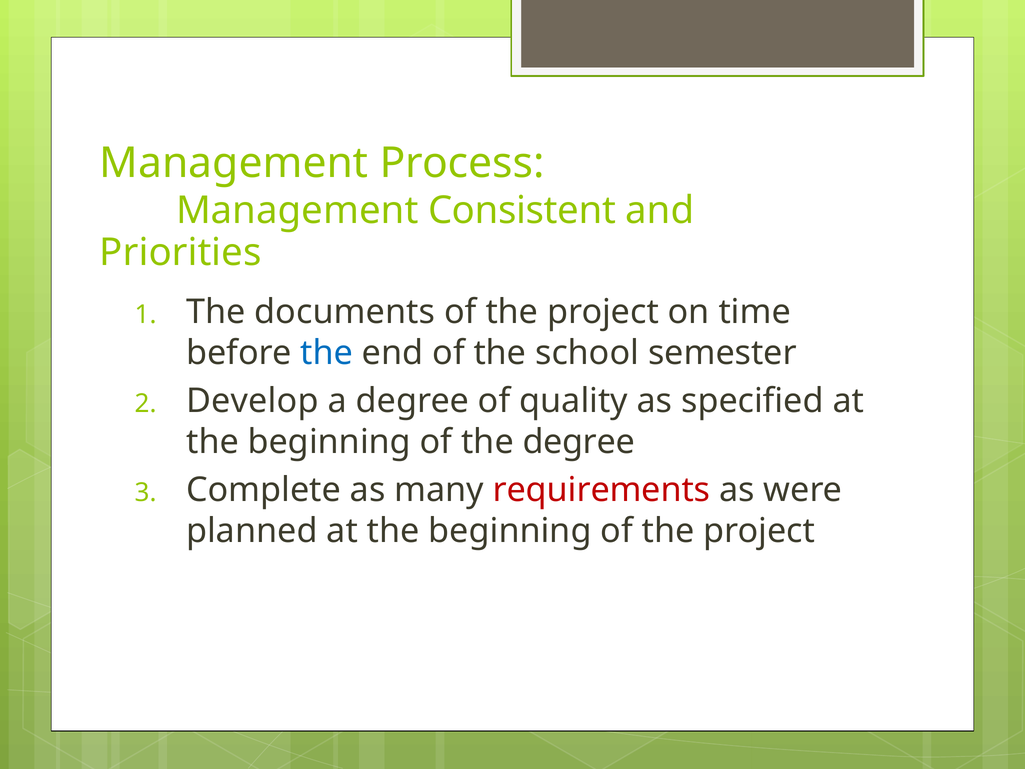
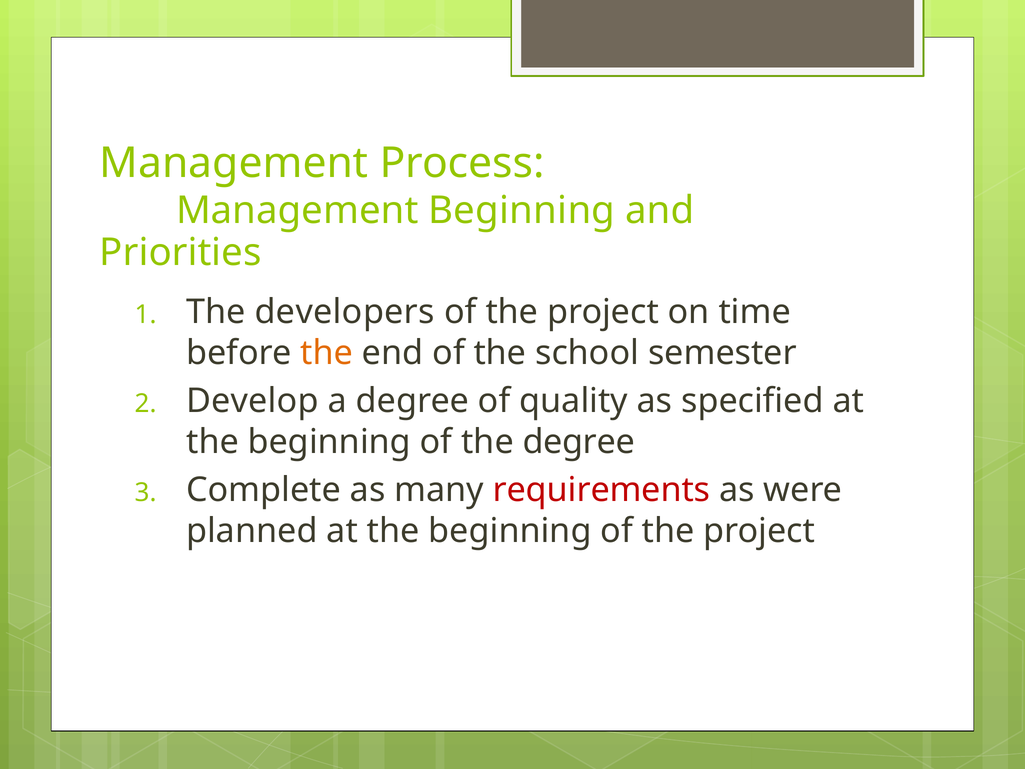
Management Consistent: Consistent -> Beginning
documents: documents -> developers
the at (327, 353) colour: blue -> orange
